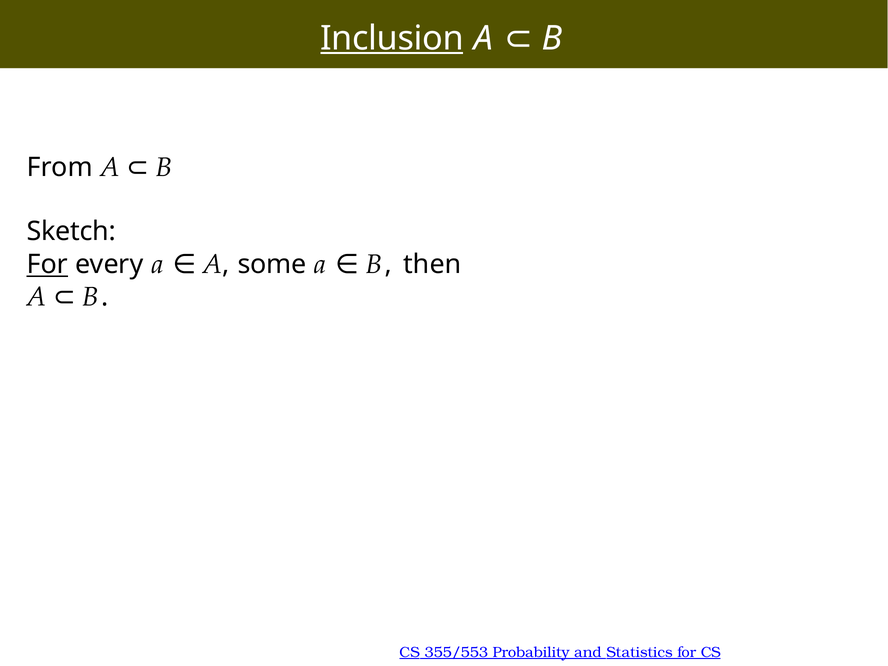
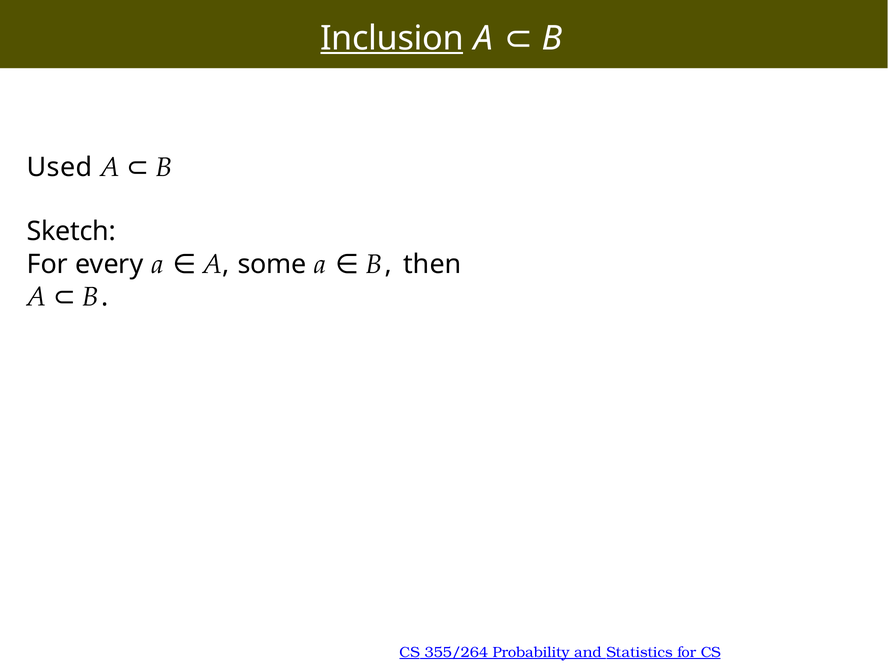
From: From -> Used
For at (47, 265) underline: present -> none
355/553: 355/553 -> 355/264
